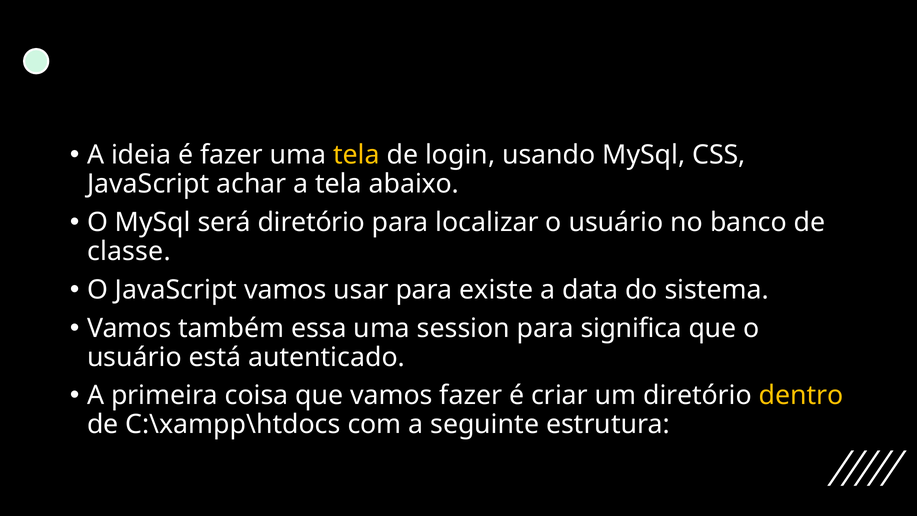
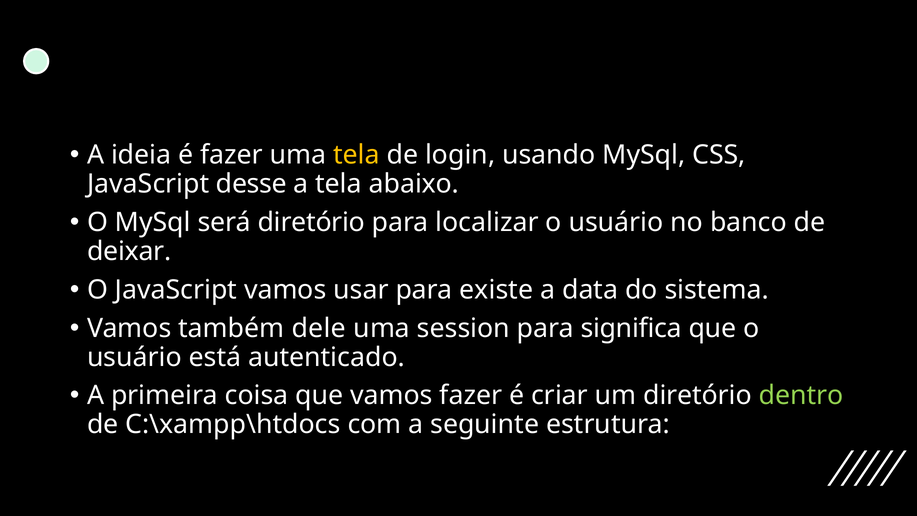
achar: achar -> desse
classe: classe -> deixar
essa: essa -> dele
dentro colour: yellow -> light green
